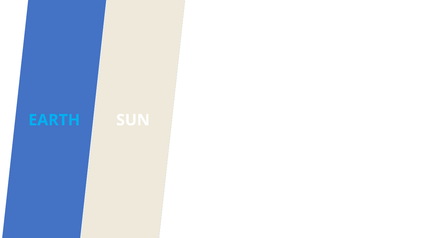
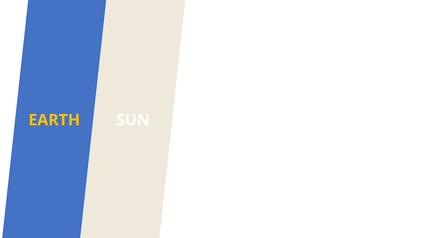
EARTH colour: light blue -> yellow
